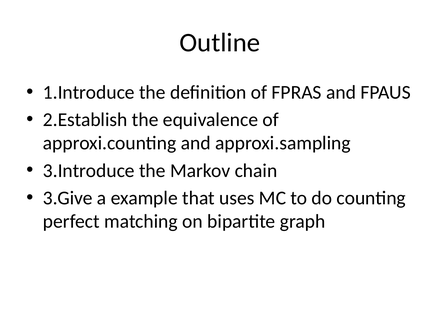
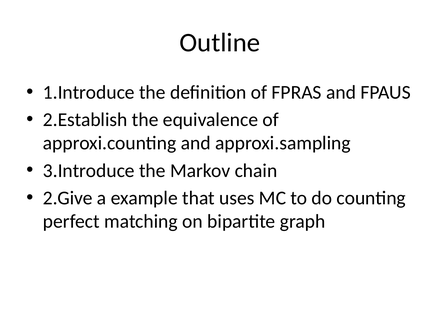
3.Give: 3.Give -> 2.Give
